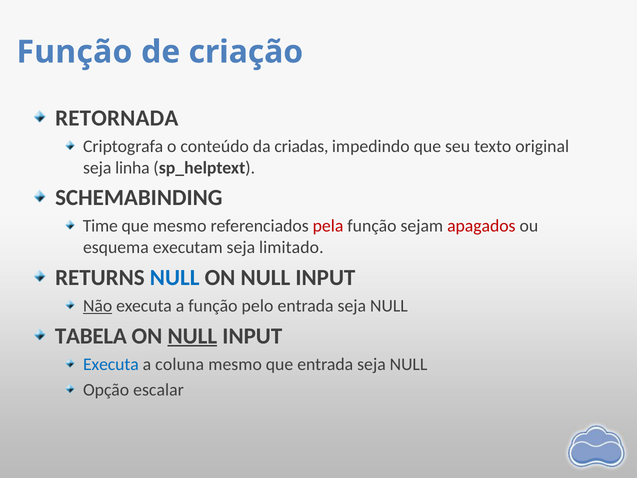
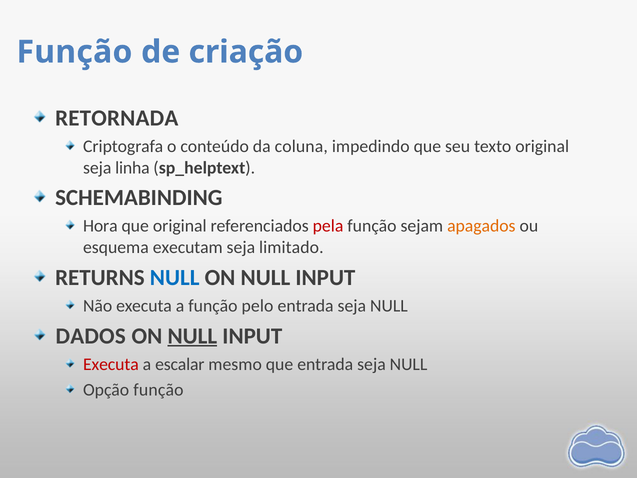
criadas: criadas -> coluna
Time: Time -> Hora
que mesmo: mesmo -> original
apagados colour: red -> orange
Não underline: present -> none
TABELA: TABELA -> DADOS
Executa at (111, 364) colour: blue -> red
coluna: coluna -> escalar
Opção escalar: escalar -> função
